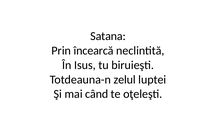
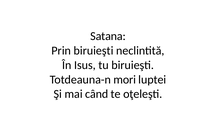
Prin încearcă: încearcă -> biruieşti
zelul: zelul -> mori
